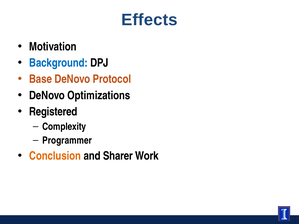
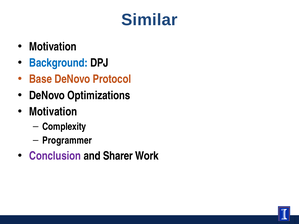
Effects: Effects -> Similar
Registered at (53, 112): Registered -> Motivation
Conclusion colour: orange -> purple
